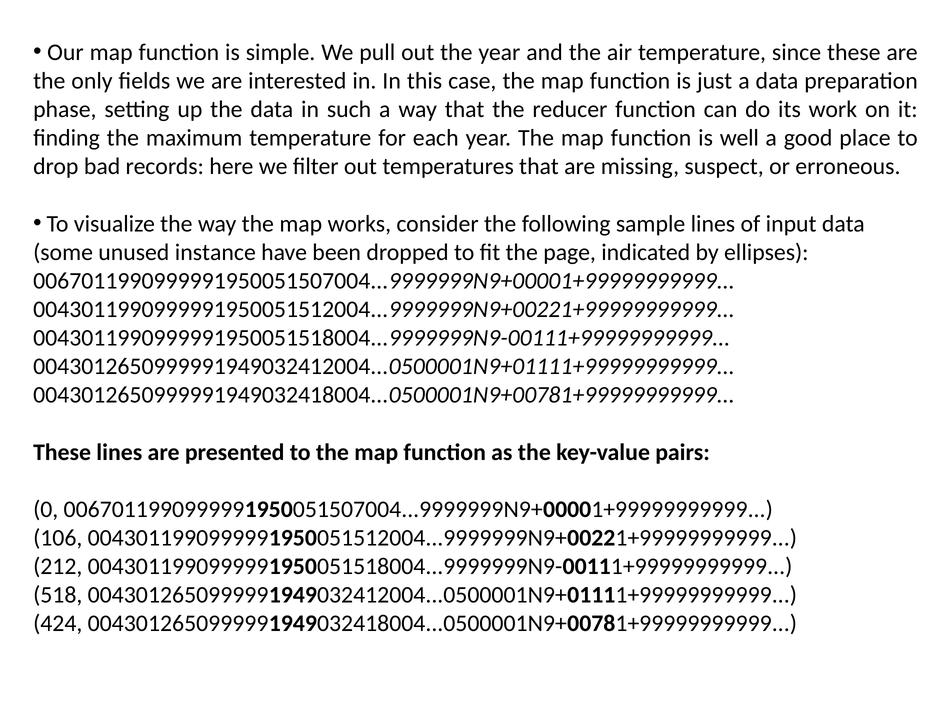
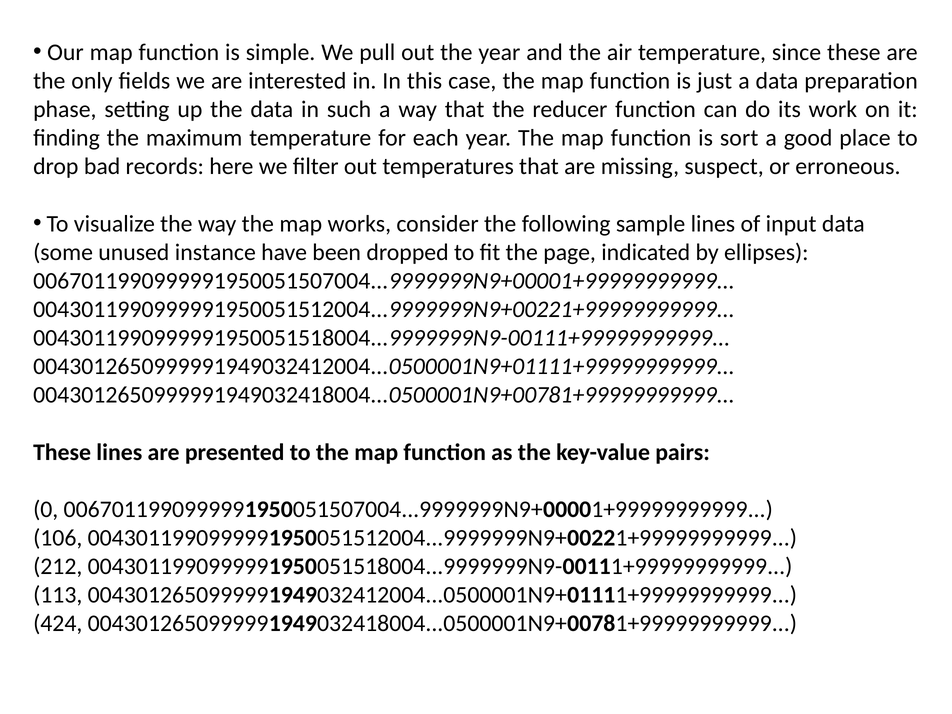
well: well -> sort
518: 518 -> 113
